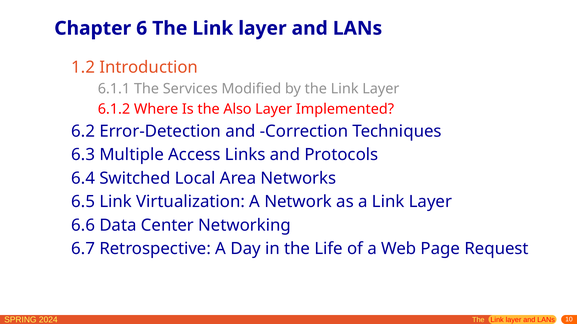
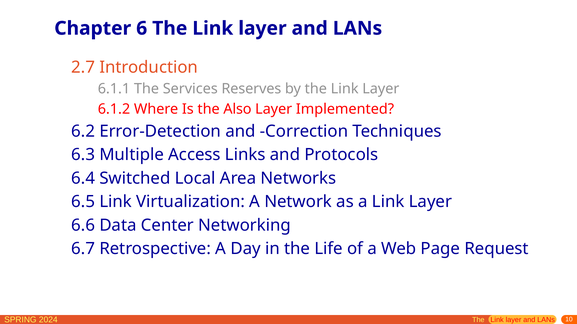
1.2: 1.2 -> 2.7
Modified: Modified -> Reserves
